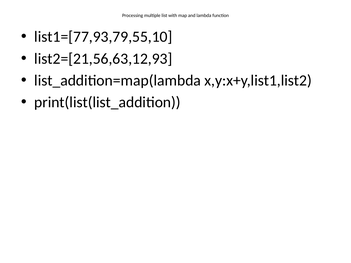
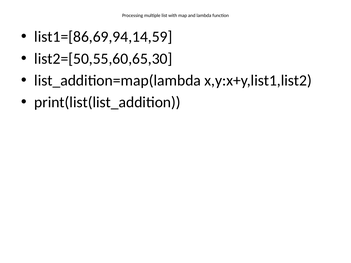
list1=[77,93,79,55,10: list1=[77,93,79,55,10 -> list1=[86,69,94,14,59
list2=[21,56,63,12,93: list2=[21,56,63,12,93 -> list2=[50,55,60,65,30
